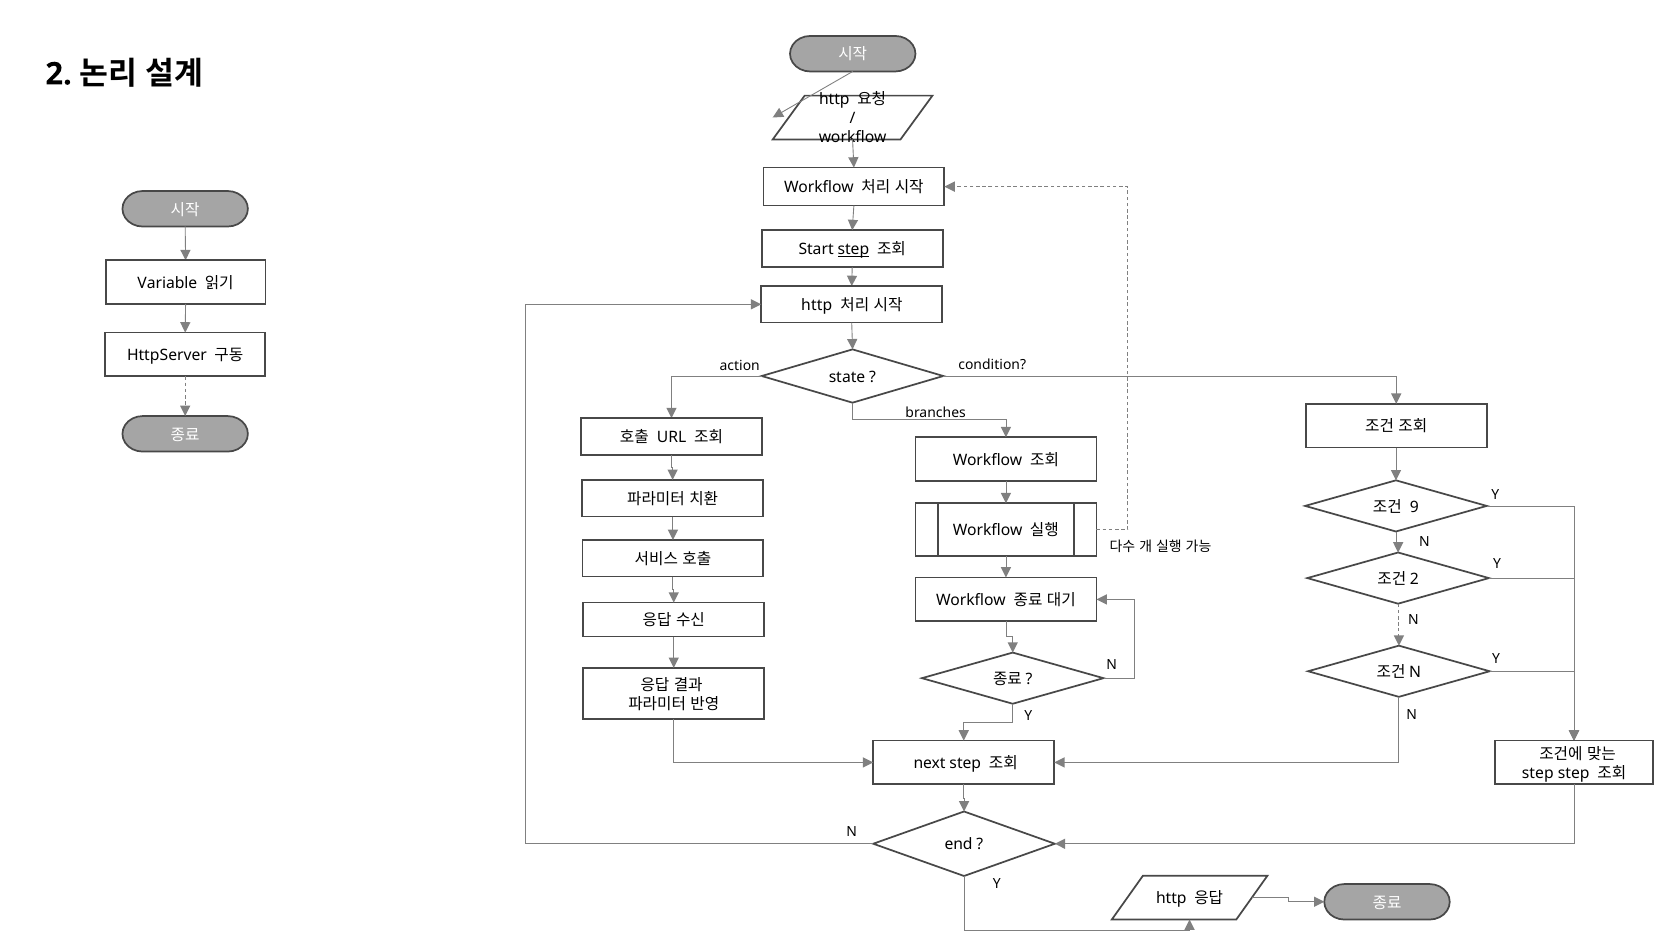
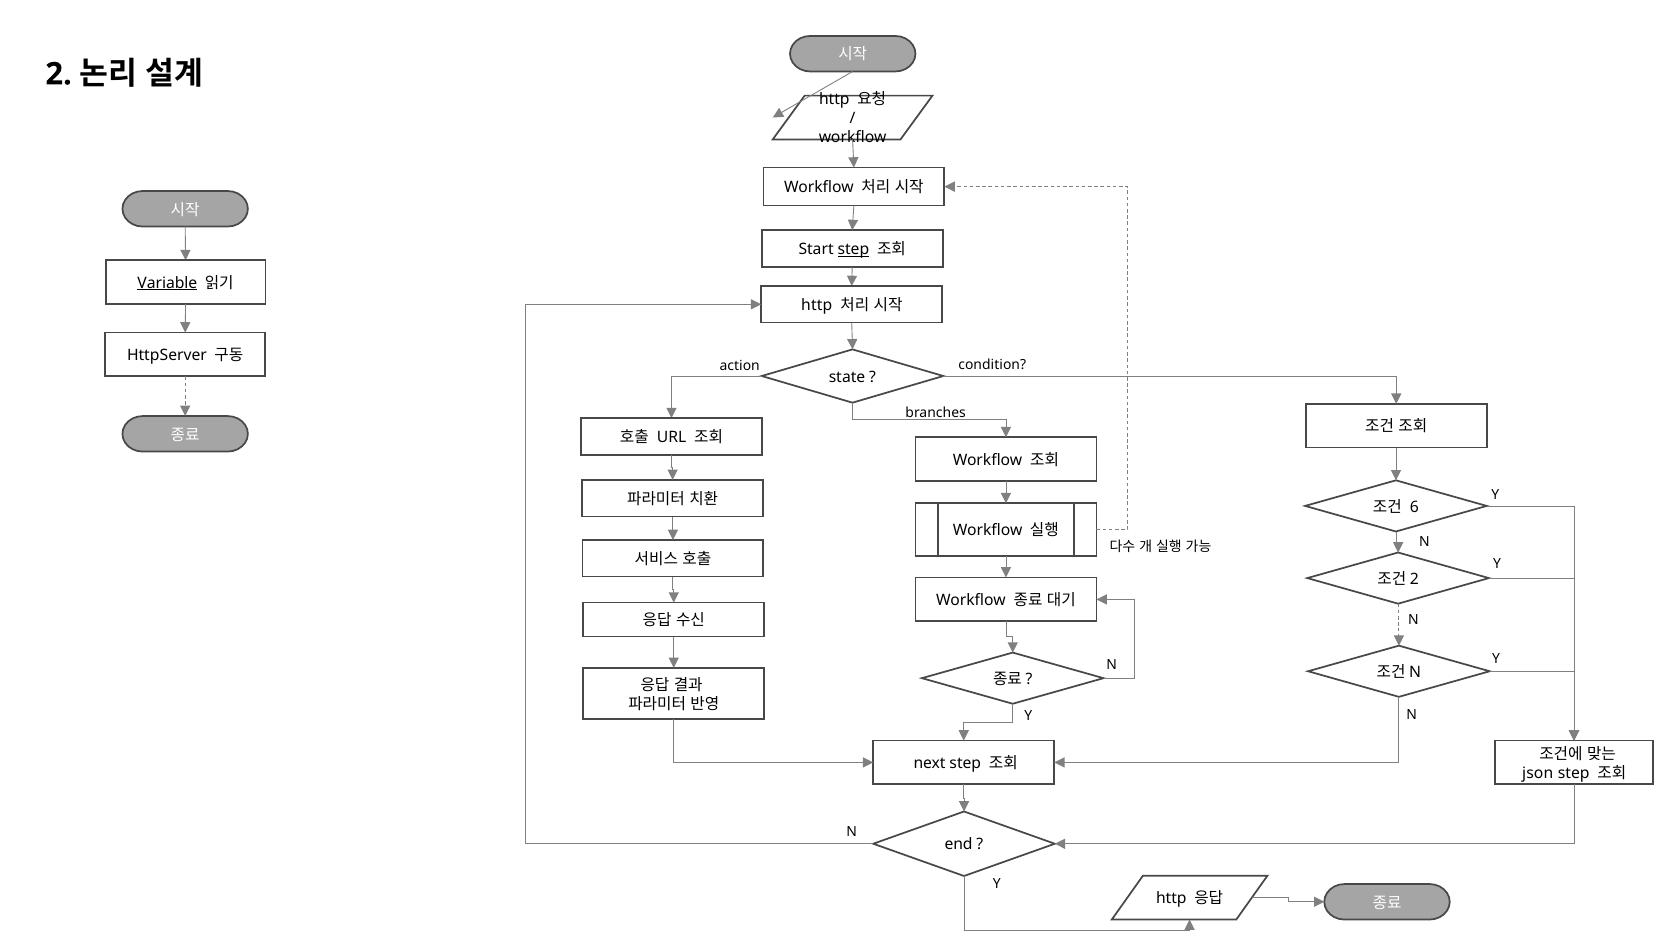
Variable underline: none -> present
9: 9 -> 6
step at (1538, 773): step -> json
